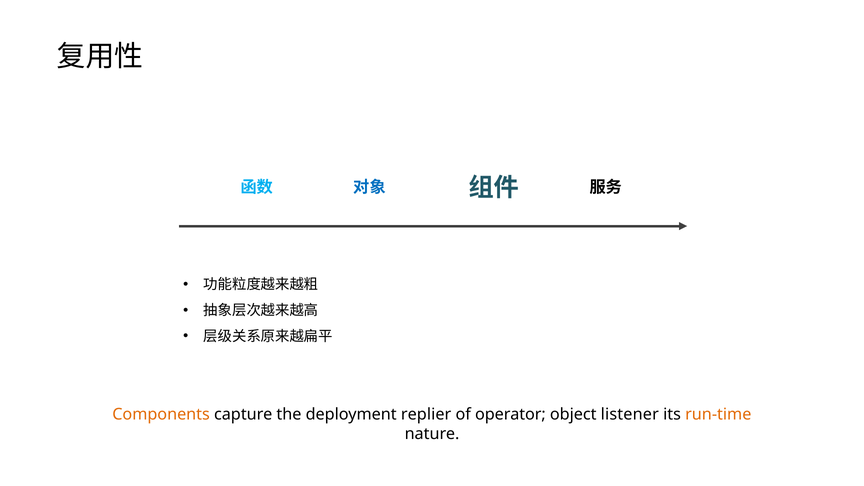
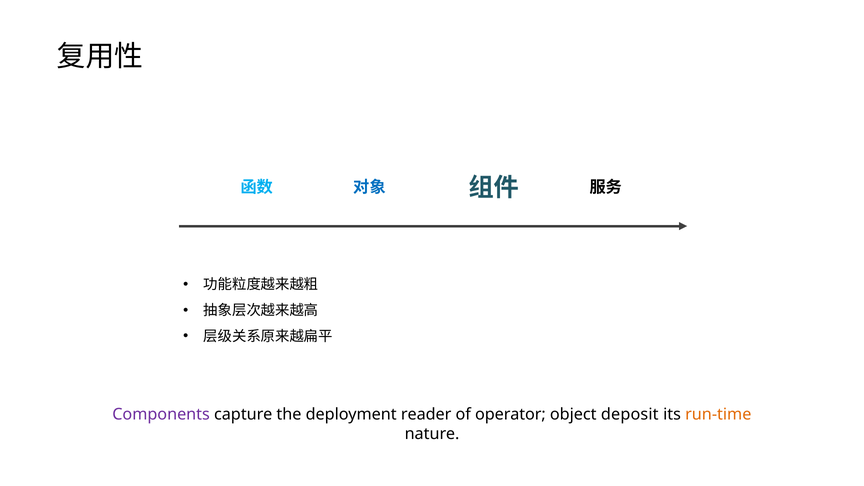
Components colour: orange -> purple
replier: replier -> reader
listener: listener -> deposit
